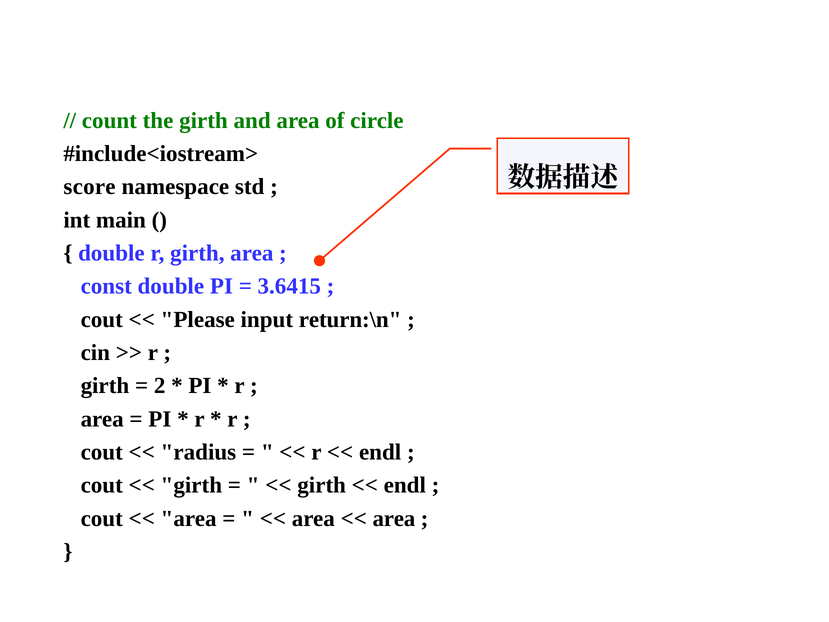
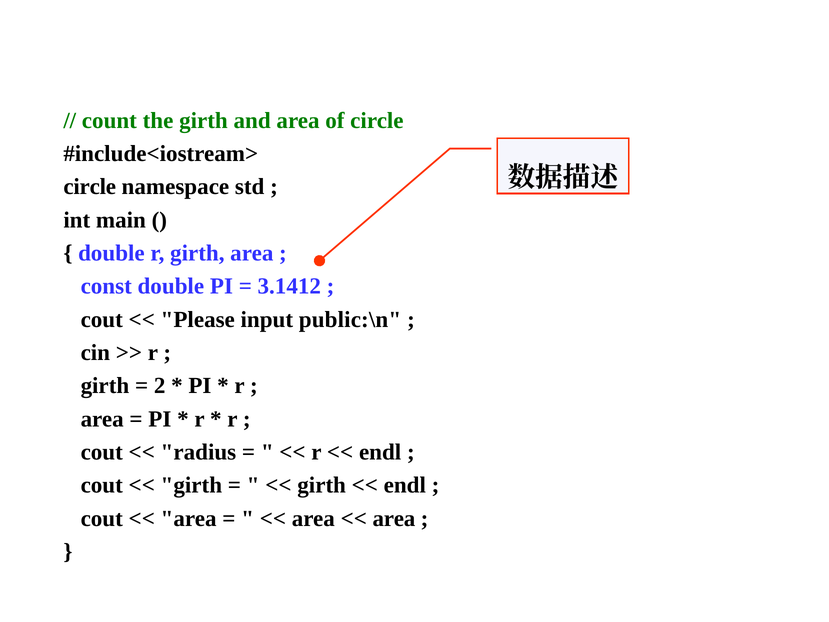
score at (90, 187): score -> circle
3.6415: 3.6415 -> 3.1412
return:\n: return:\n -> public:\n
